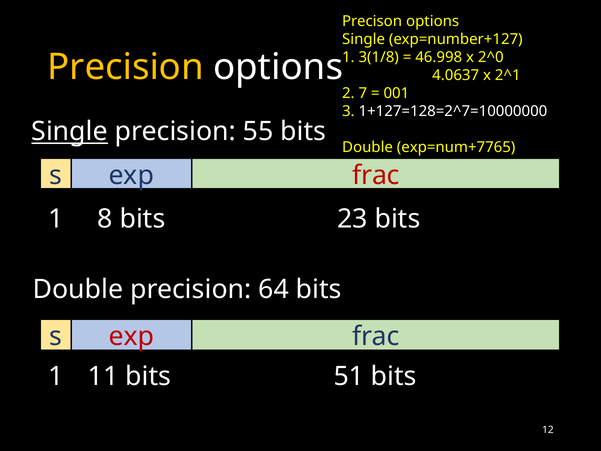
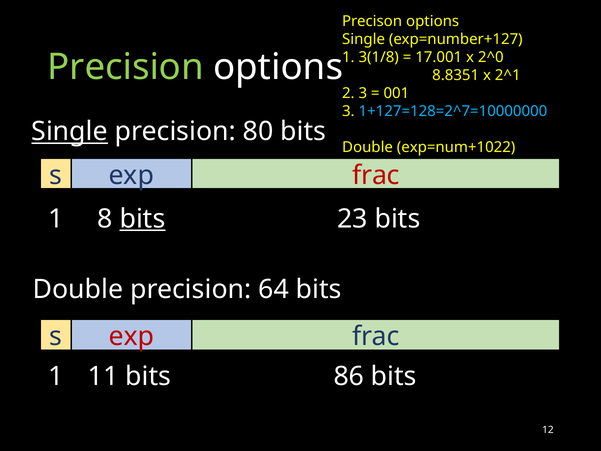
46.998: 46.998 -> 17.001
Precision at (126, 67) colour: yellow -> light green
4.0637: 4.0637 -> 8.8351
2 7: 7 -> 3
1+127=128=2^7=10000000 colour: white -> light blue
55: 55 -> 80
exp=num+7765: exp=num+7765 -> exp=num+1022
bits at (143, 219) underline: none -> present
51: 51 -> 86
